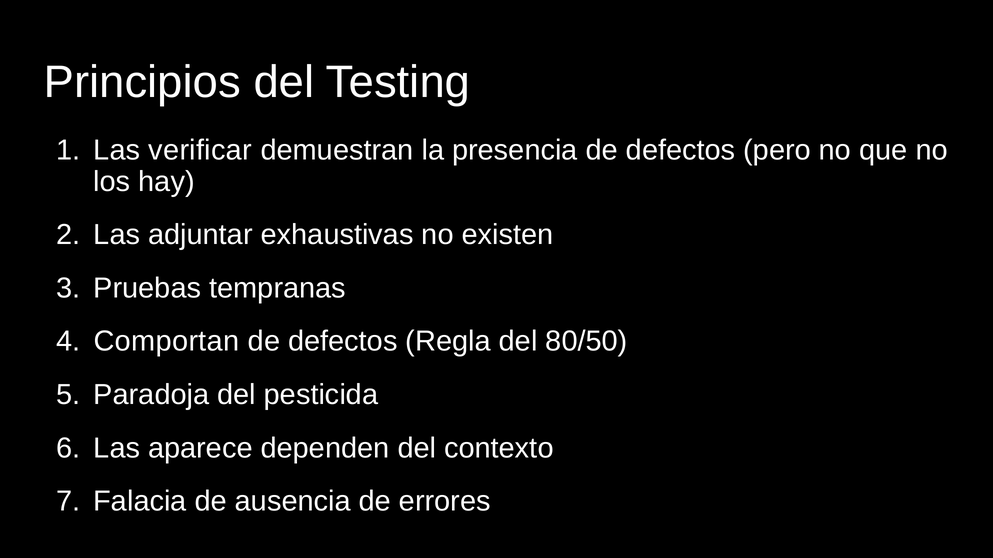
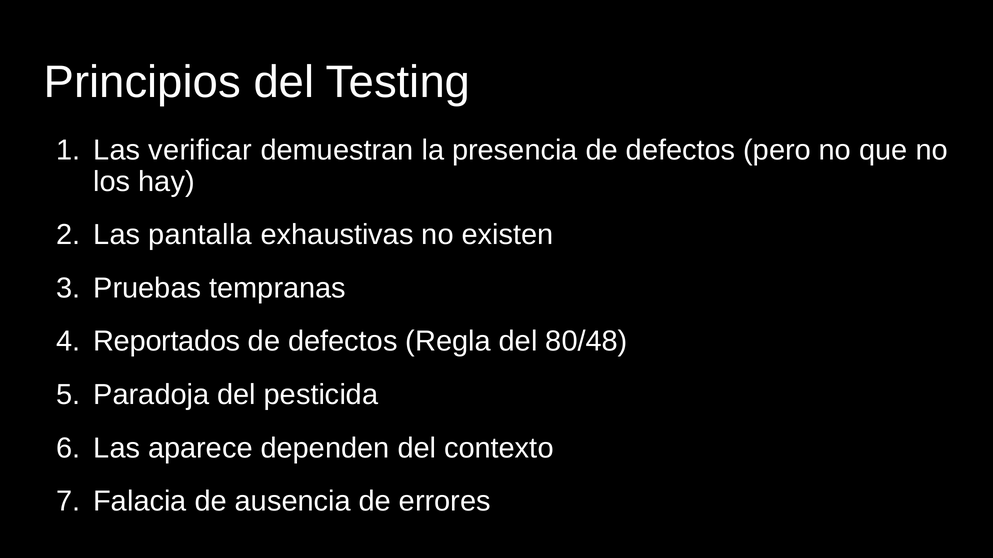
adjuntar: adjuntar -> pantalla
Comportan: Comportan -> Reportados
80/50: 80/50 -> 80/48
